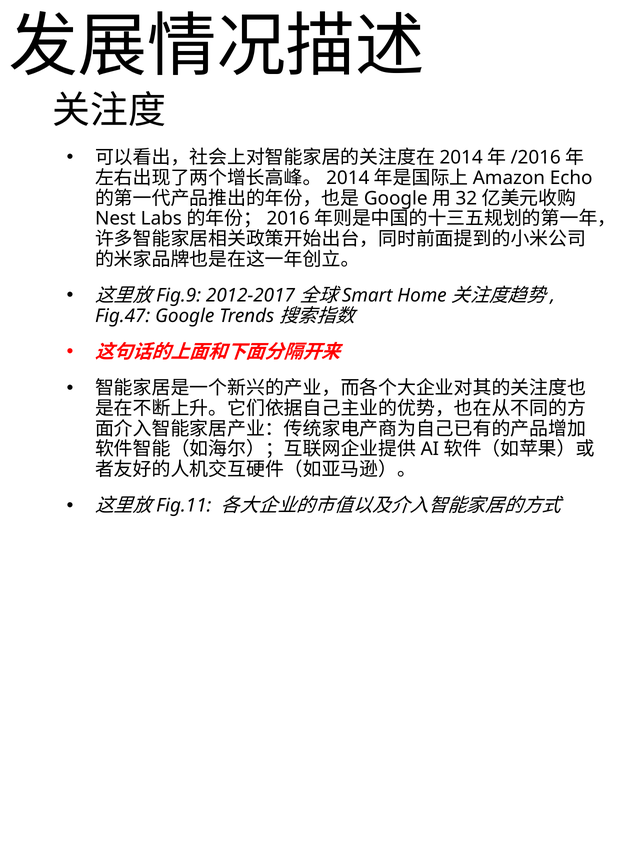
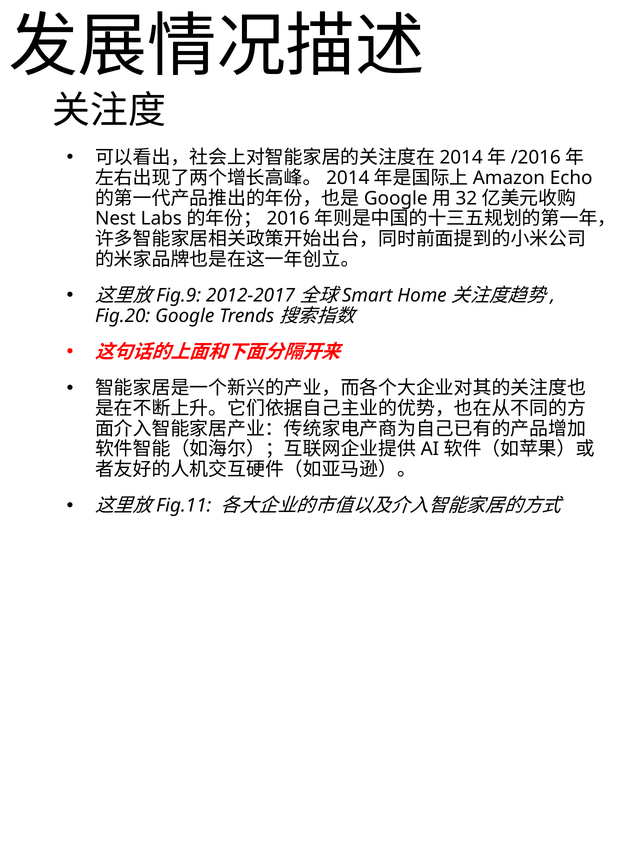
Fig.47: Fig.47 -> Fig.20
